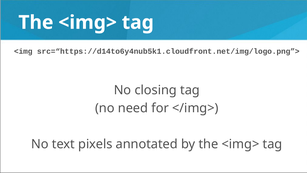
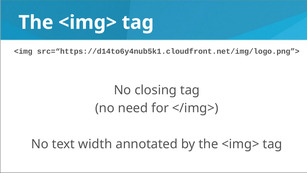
pixels: pixels -> width
